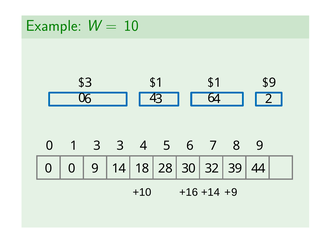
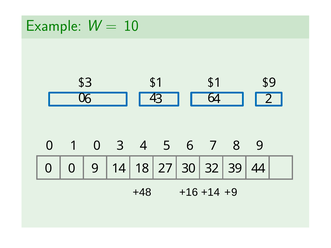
1 3: 3 -> 0
28: 28 -> 27
+10: +10 -> +48
